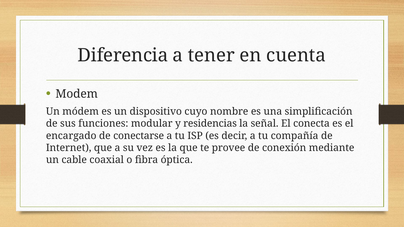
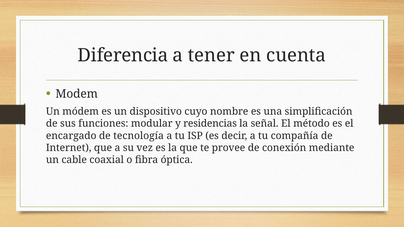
conecta: conecta -> método
conectarse: conectarse -> tecnología
